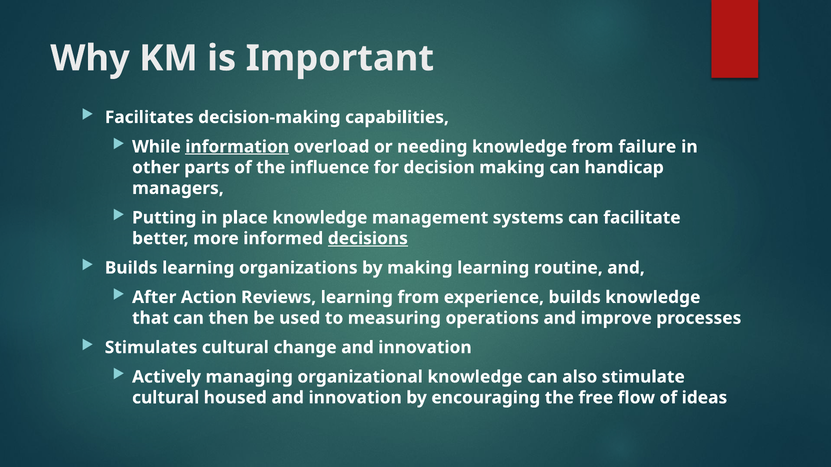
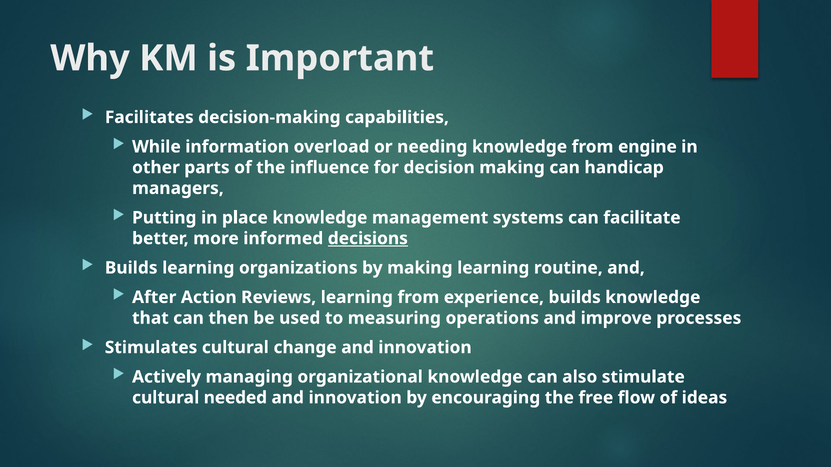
information underline: present -> none
failure: failure -> engine
housed: housed -> needed
